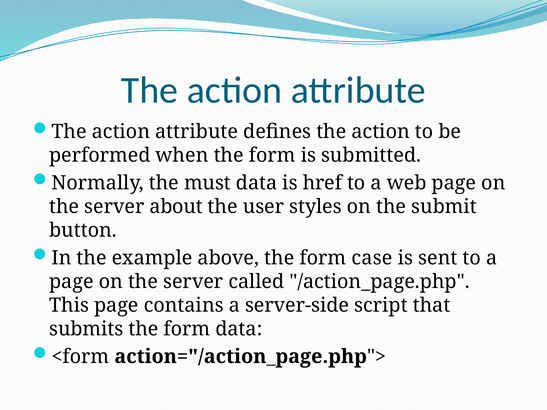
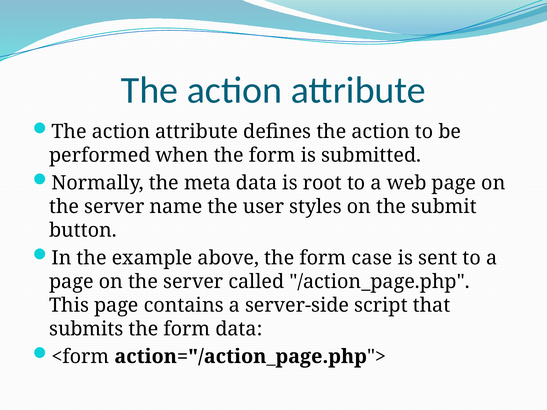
must: must -> meta
href: href -> root
about: about -> name
